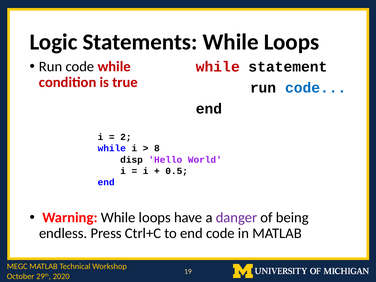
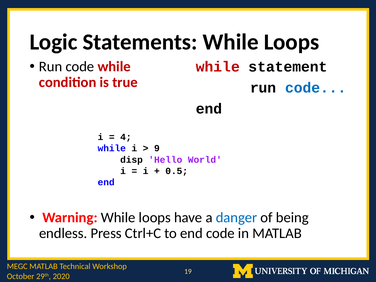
2: 2 -> 4
8: 8 -> 9
danger colour: purple -> blue
